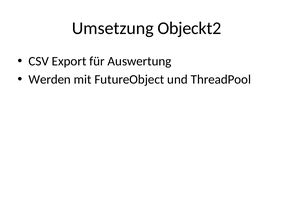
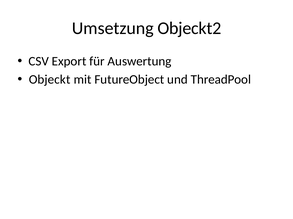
Werden: Werden -> Objeckt
